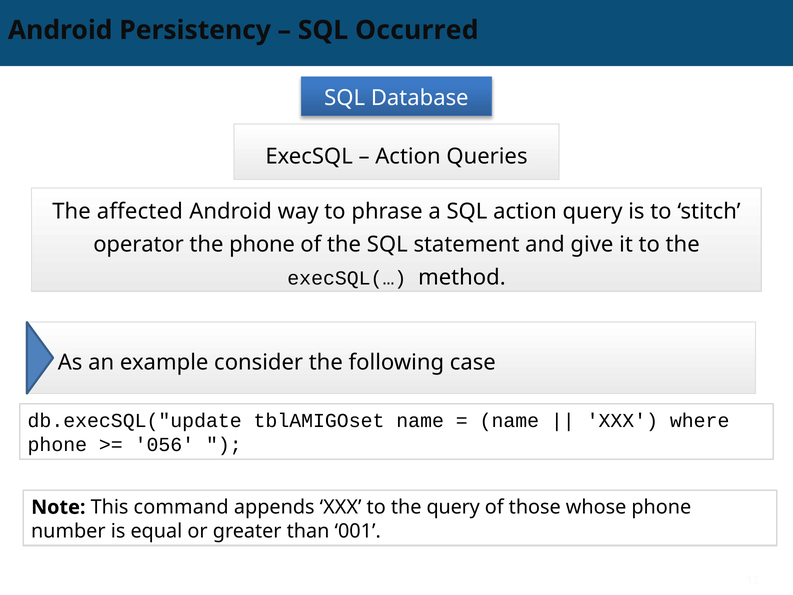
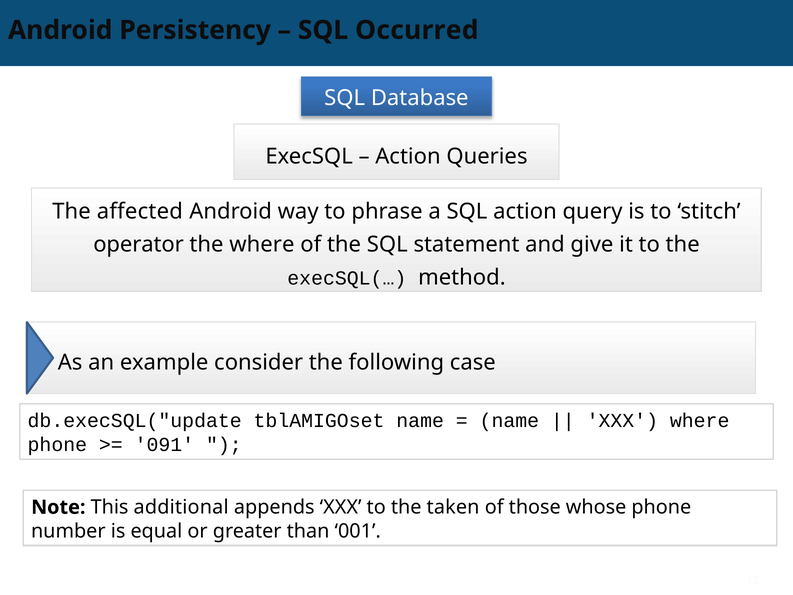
the phone: phone -> where
056: 056 -> 091
command: command -> additional
the query: query -> taken
